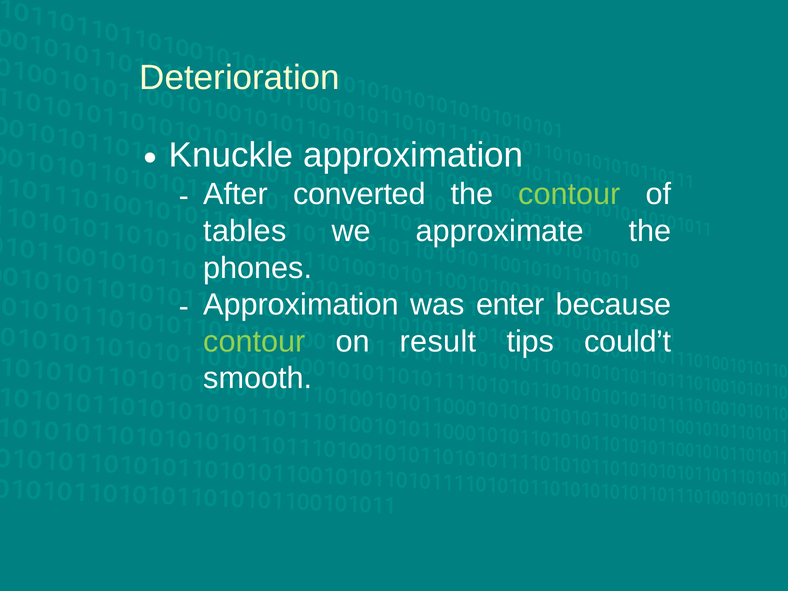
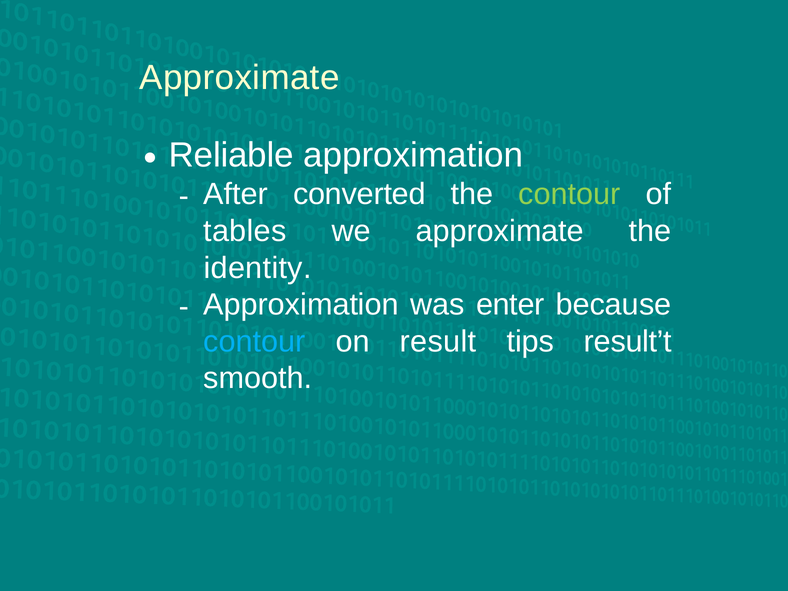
Deterioration at (240, 78): Deterioration -> Approximate
Knuckle: Knuckle -> Reliable
phones: phones -> identity
contour at (254, 342) colour: light green -> light blue
could’t: could’t -> result’t
